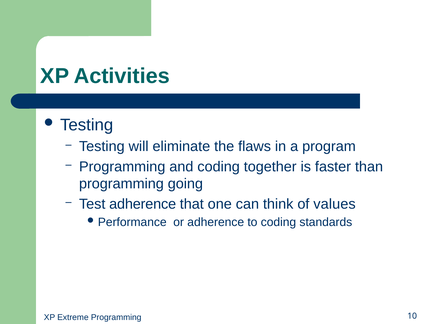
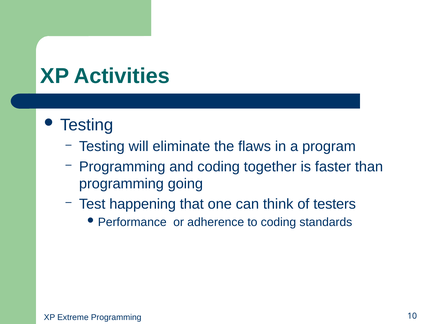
Test adherence: adherence -> happening
values: values -> testers
